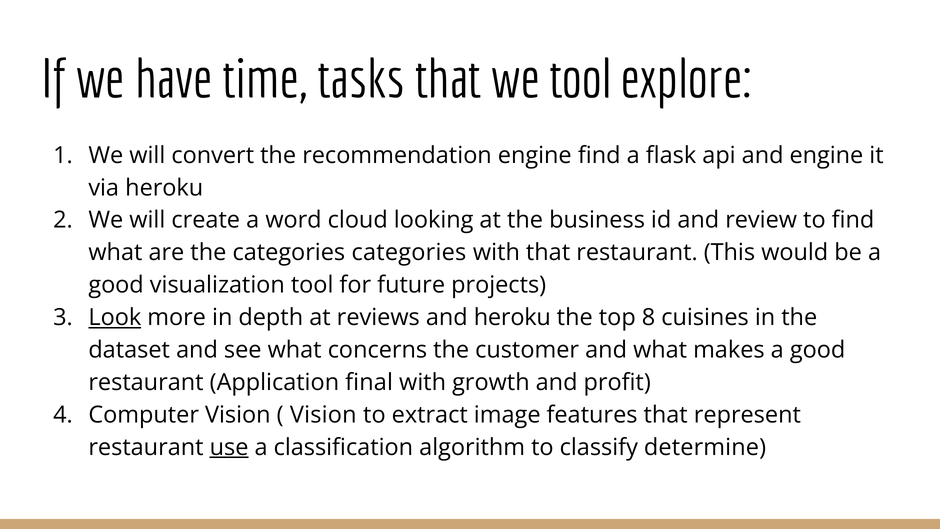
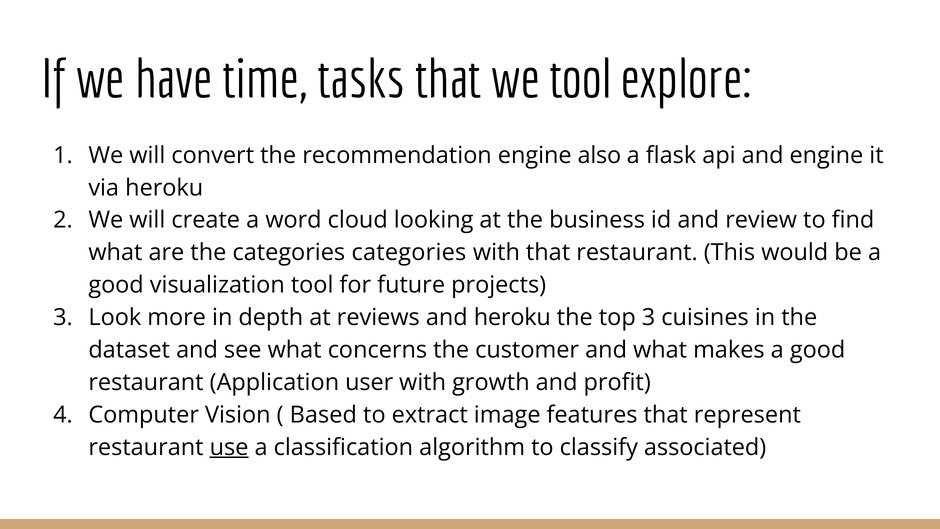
engine find: find -> also
Look underline: present -> none
top 8: 8 -> 3
final: final -> user
Vision at (323, 415): Vision -> Based
determine: determine -> associated
